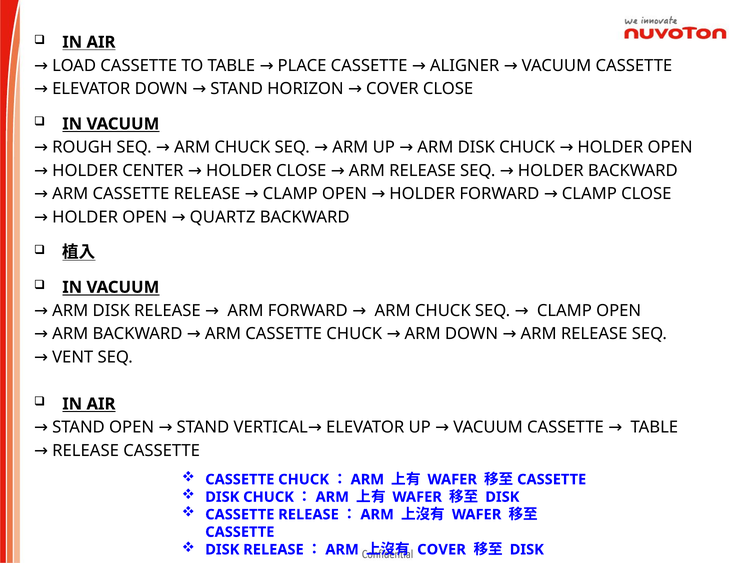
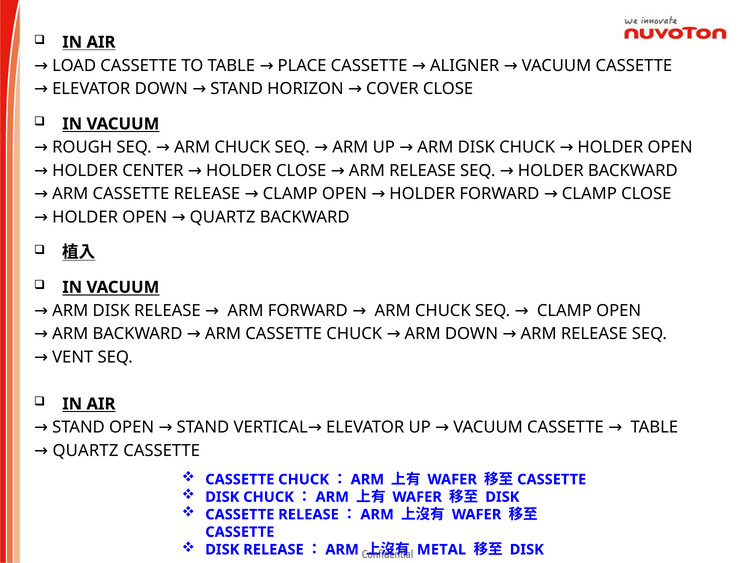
RELEASE at (86, 451): RELEASE -> QUARTZ
COVER at (442, 550): COVER -> METAL
